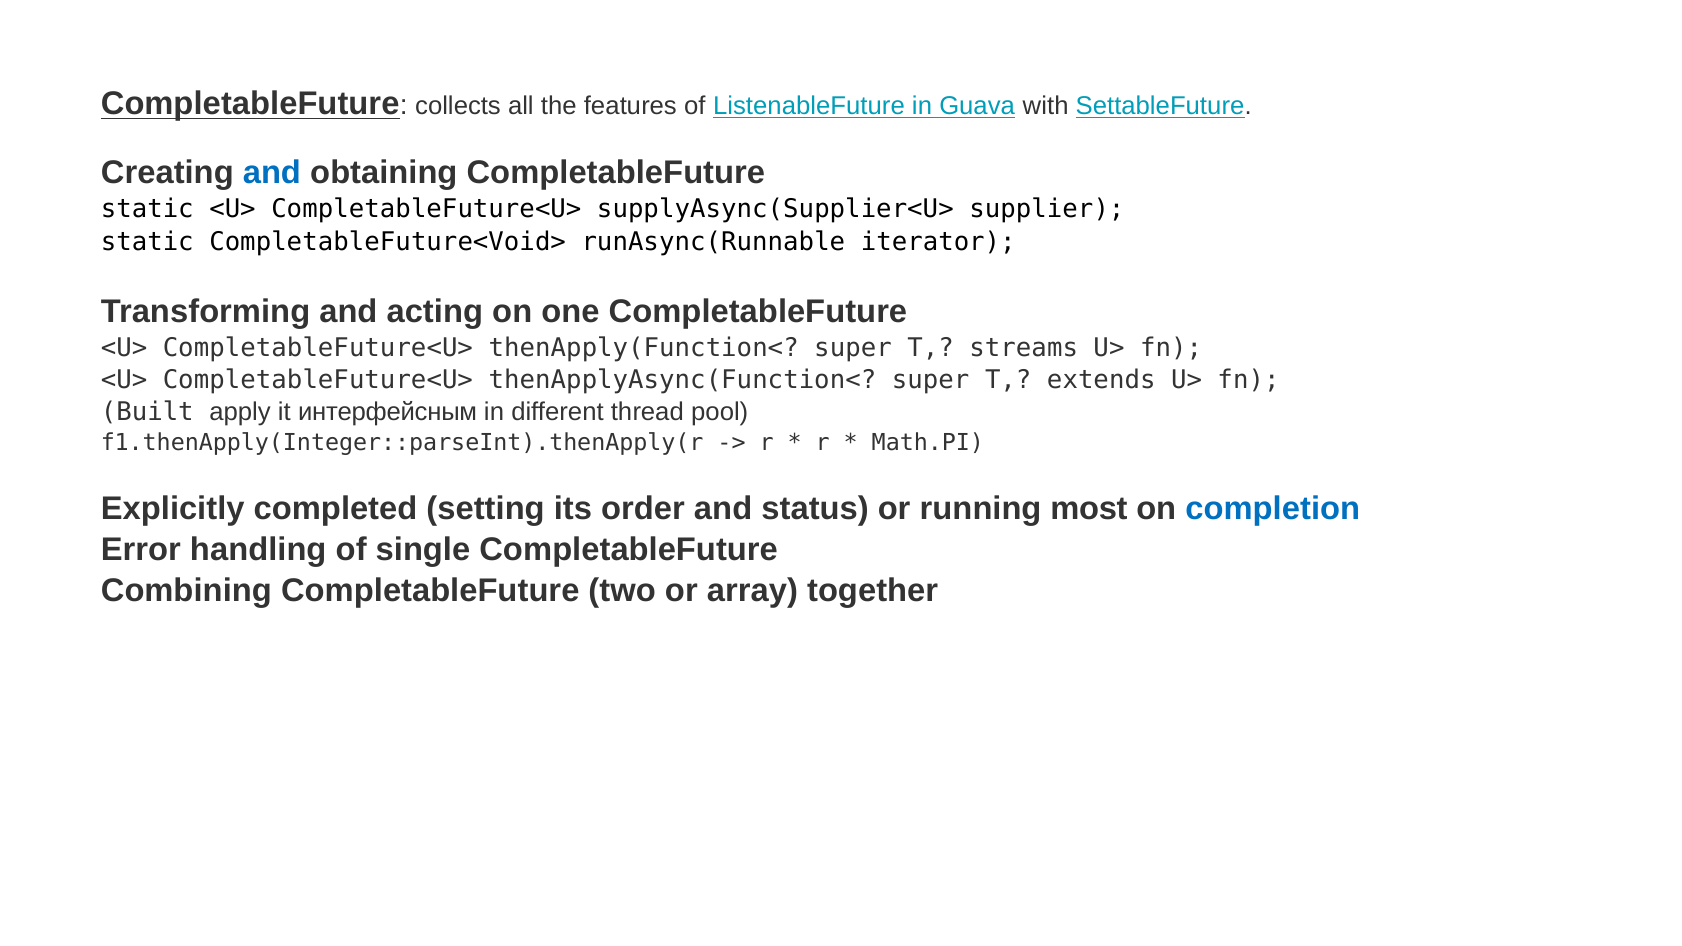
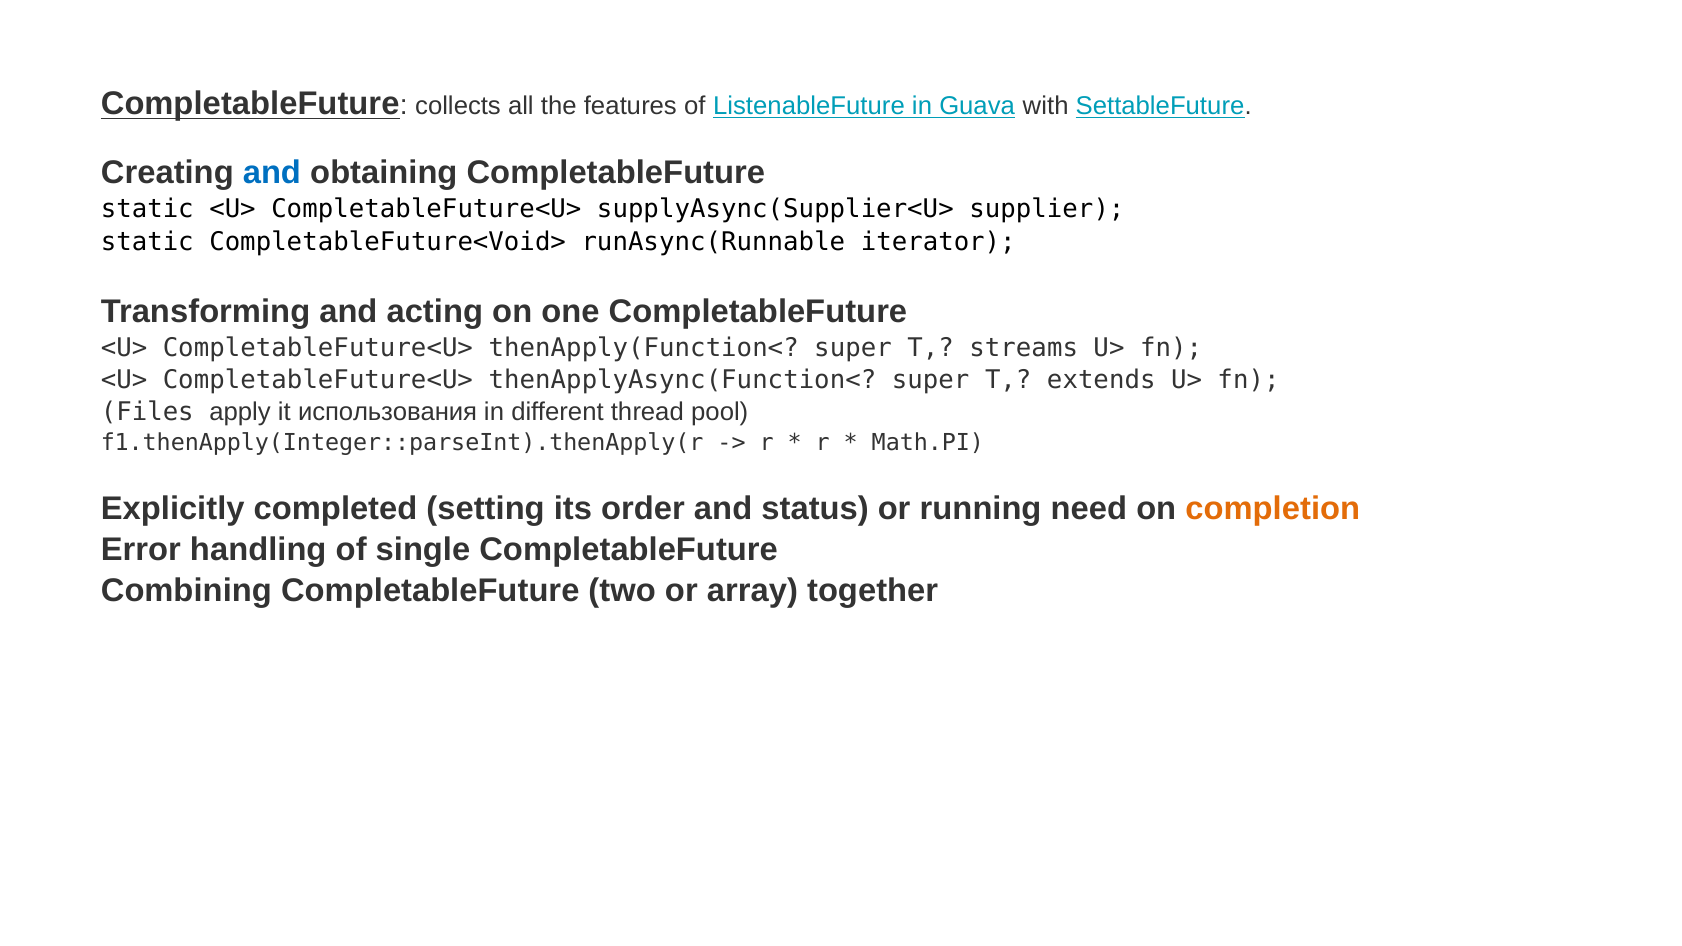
Built: Built -> Files
интерфейсным: интерфейсным -> использования
most: most -> need
completion colour: blue -> orange
